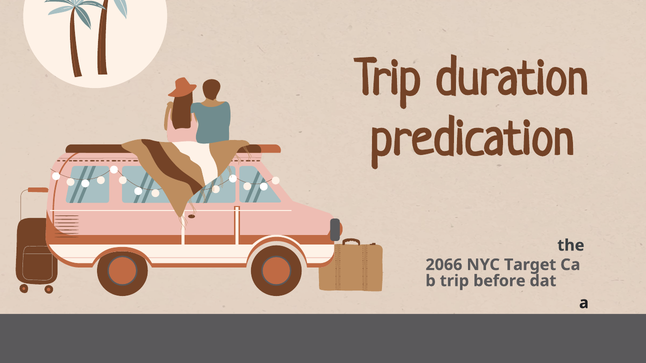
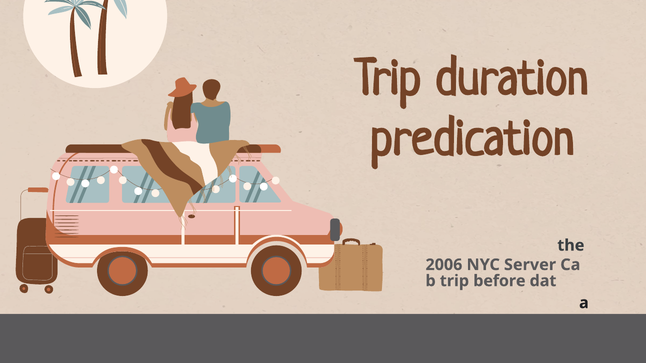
2066: 2066 -> 2006
Target: Target -> Server
